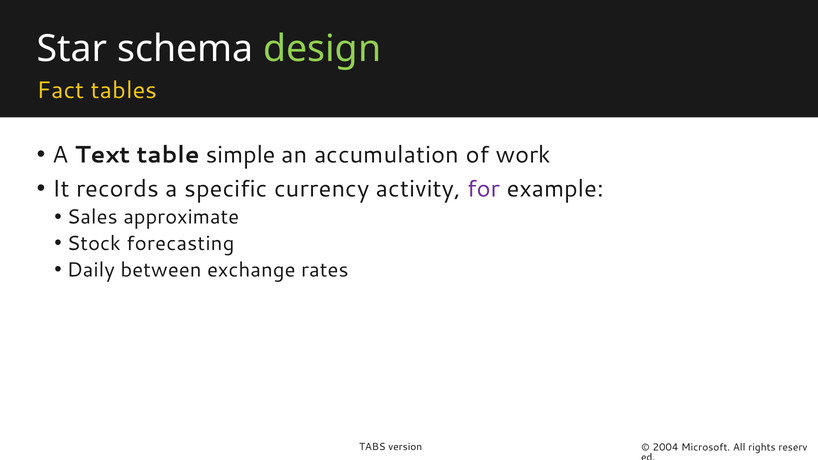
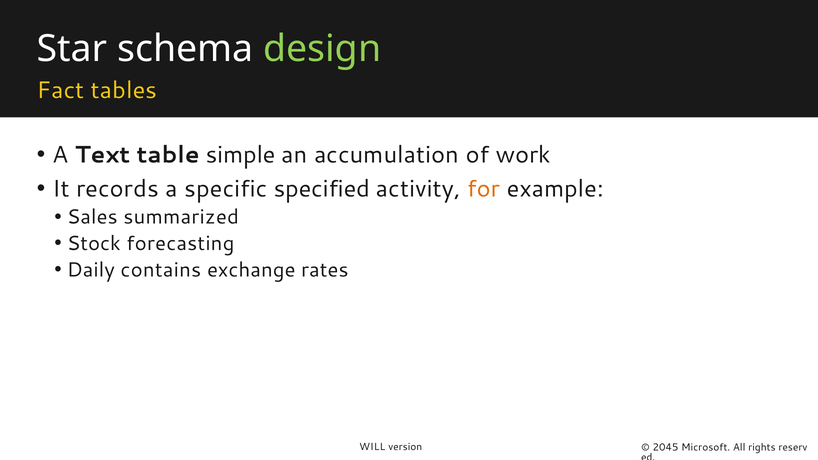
currency: currency -> specified
for colour: purple -> orange
approximate: approximate -> summarized
between: between -> contains
TABS: TABS -> WILL
2004: 2004 -> 2045
